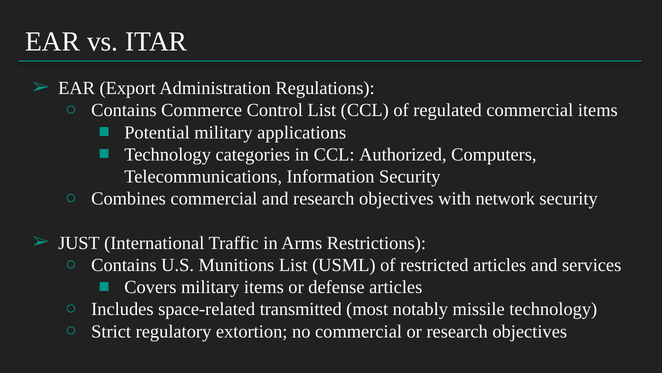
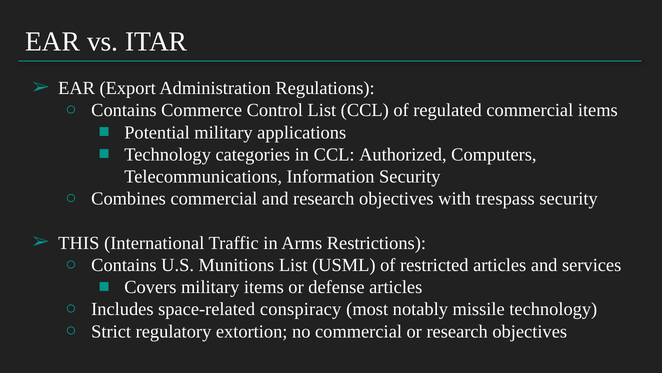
network: network -> trespass
JUST: JUST -> THIS
transmitted: transmitted -> conspiracy
